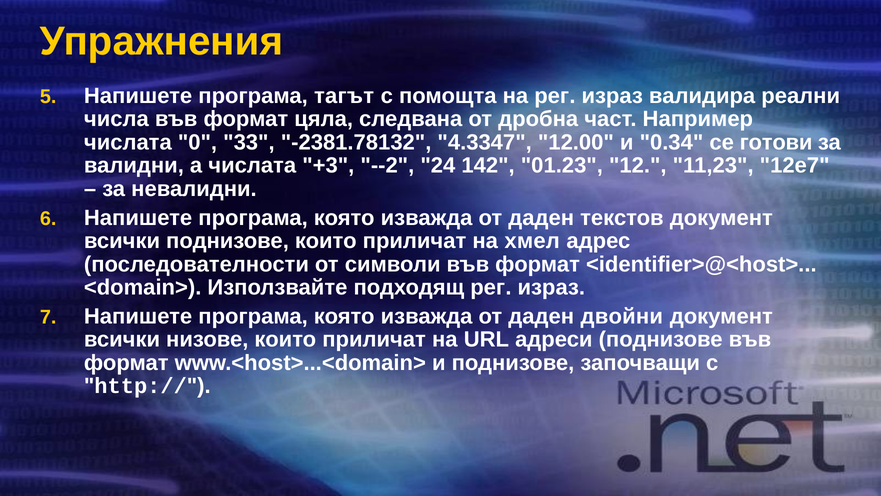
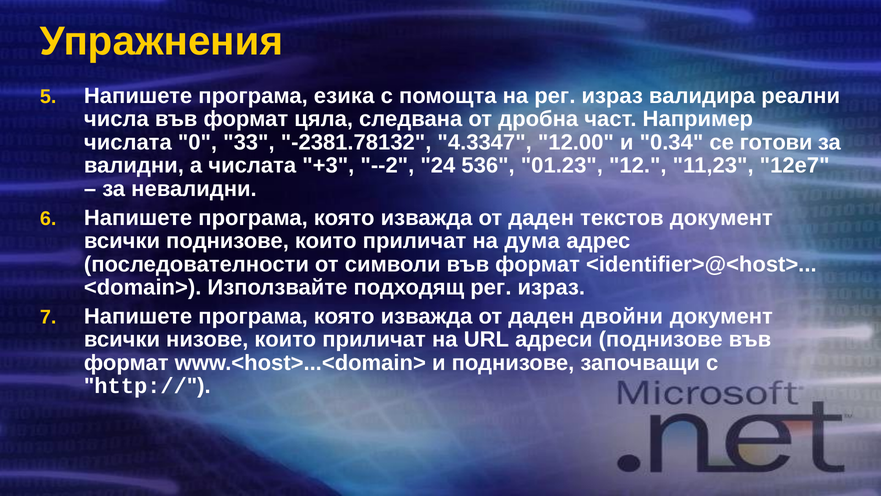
тагът: тагът -> езика
142: 142 -> 536
хмел: хмел -> дума
